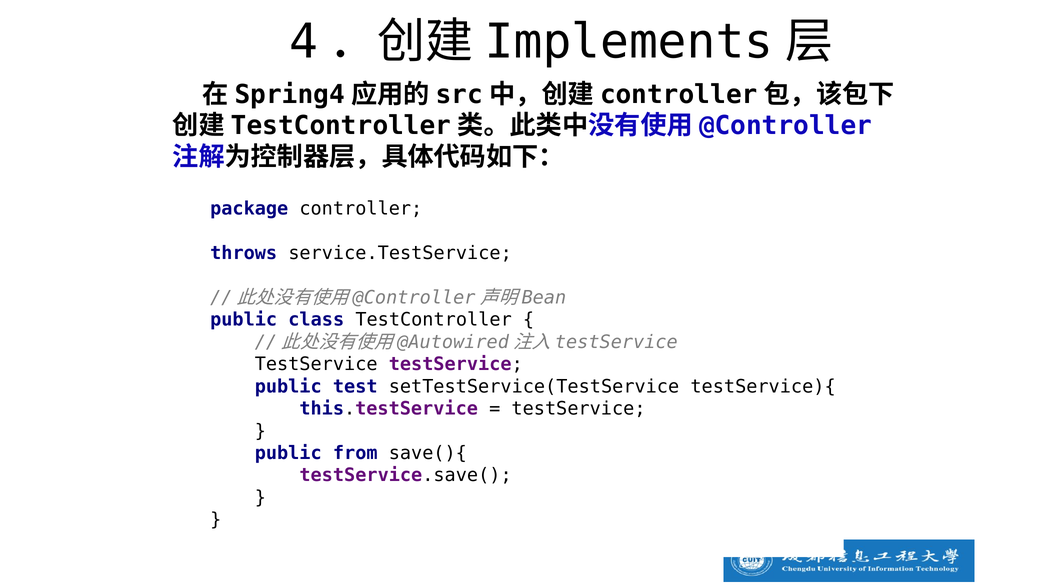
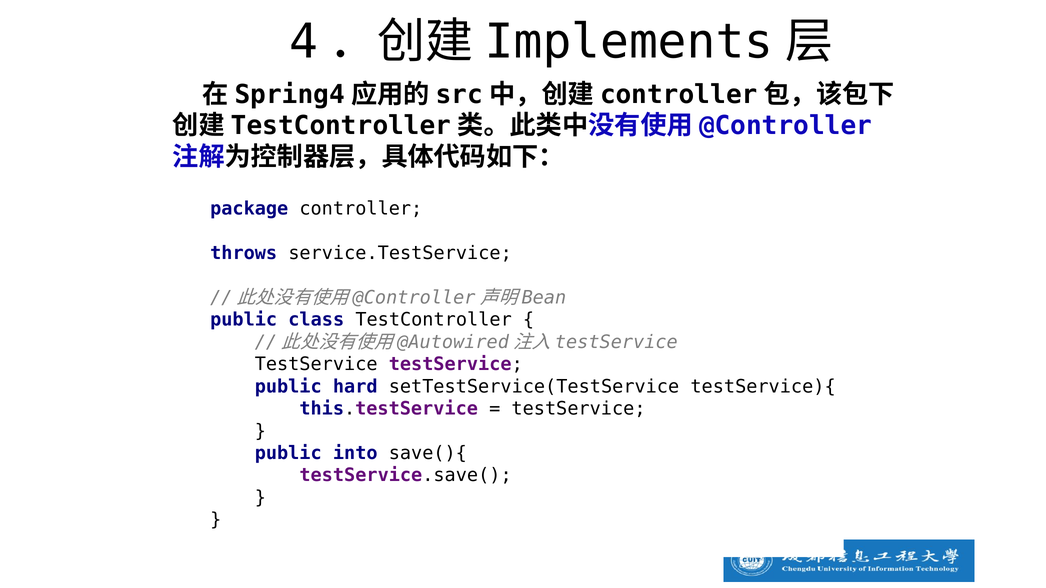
test: test -> hard
from: from -> into
